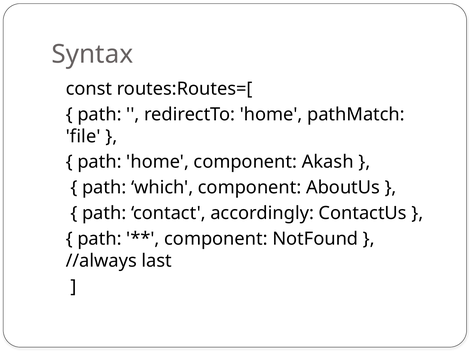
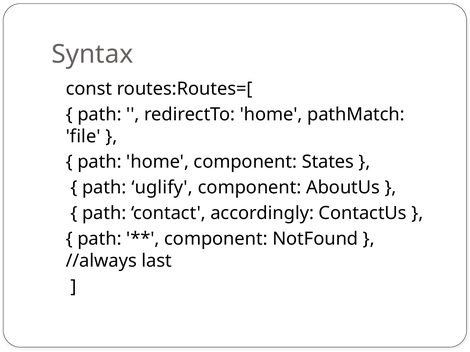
Akash: Akash -> States
which: which -> uglify
